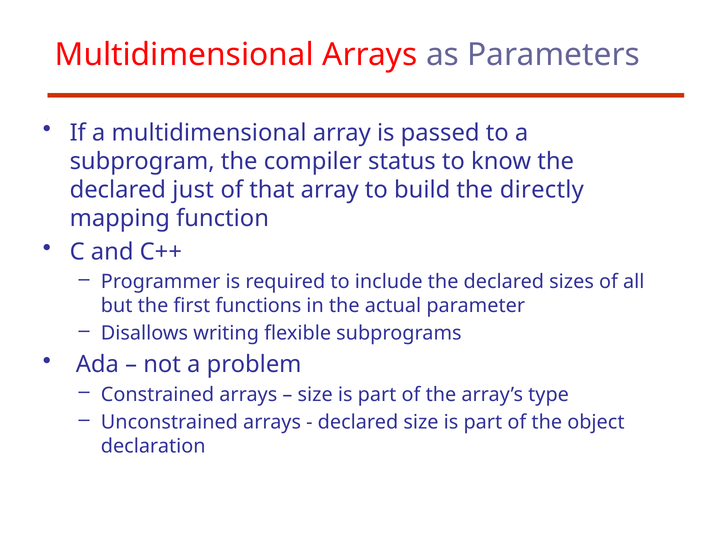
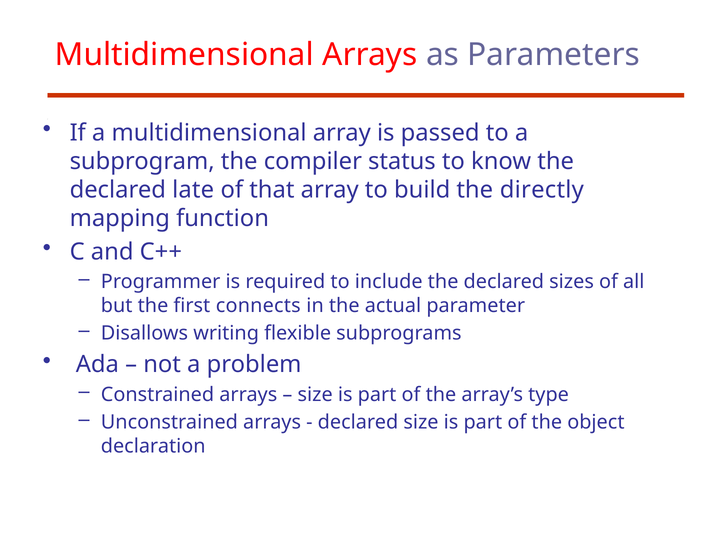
just: just -> late
functions: functions -> connects
